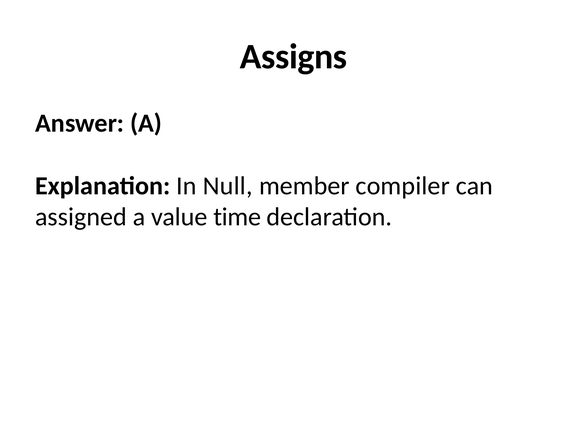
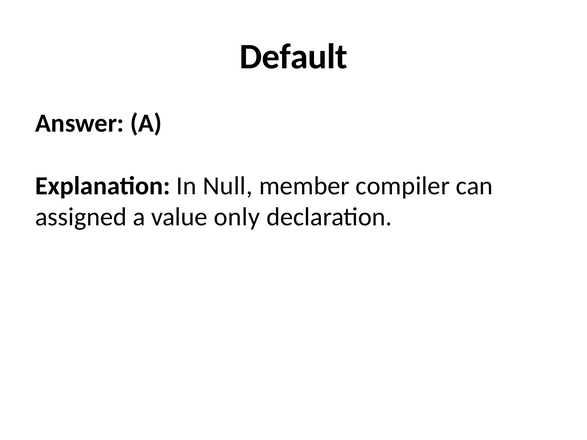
Assigns: Assigns -> Default
time: time -> only
